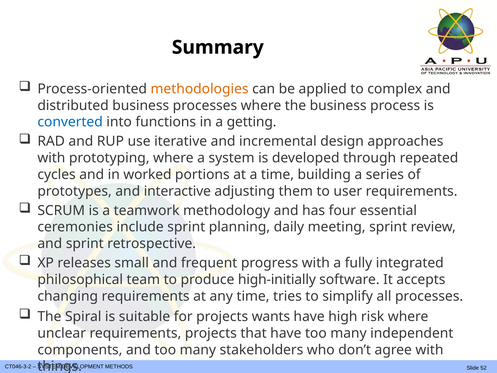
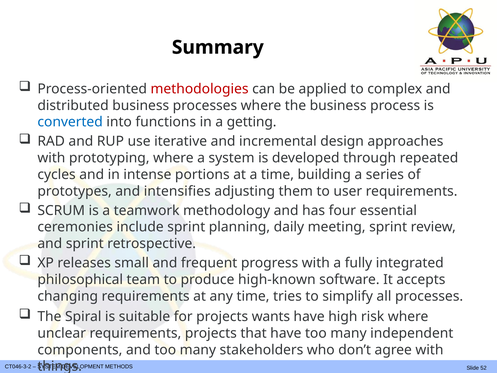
methodologies colour: orange -> red
worked: worked -> intense
interactive: interactive -> intensifies
high-initially: high-initially -> high-known
